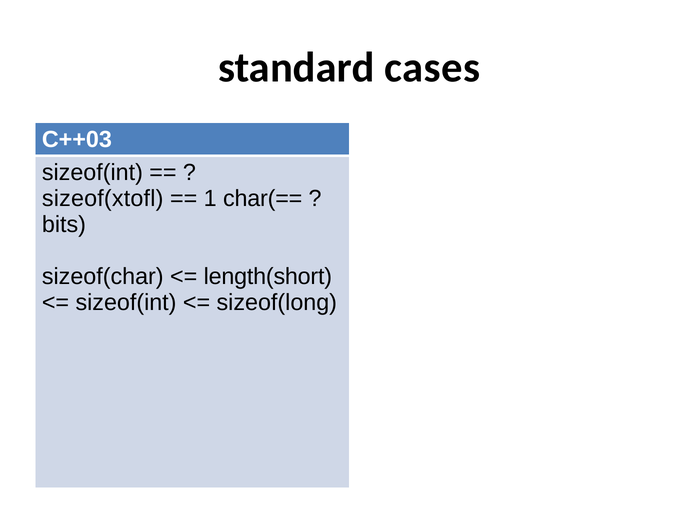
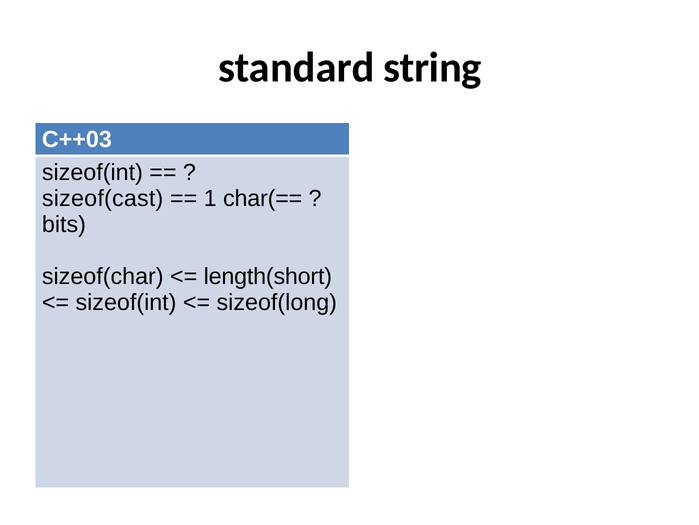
cases: cases -> string
sizeof(xtofl: sizeof(xtofl -> sizeof(cast
